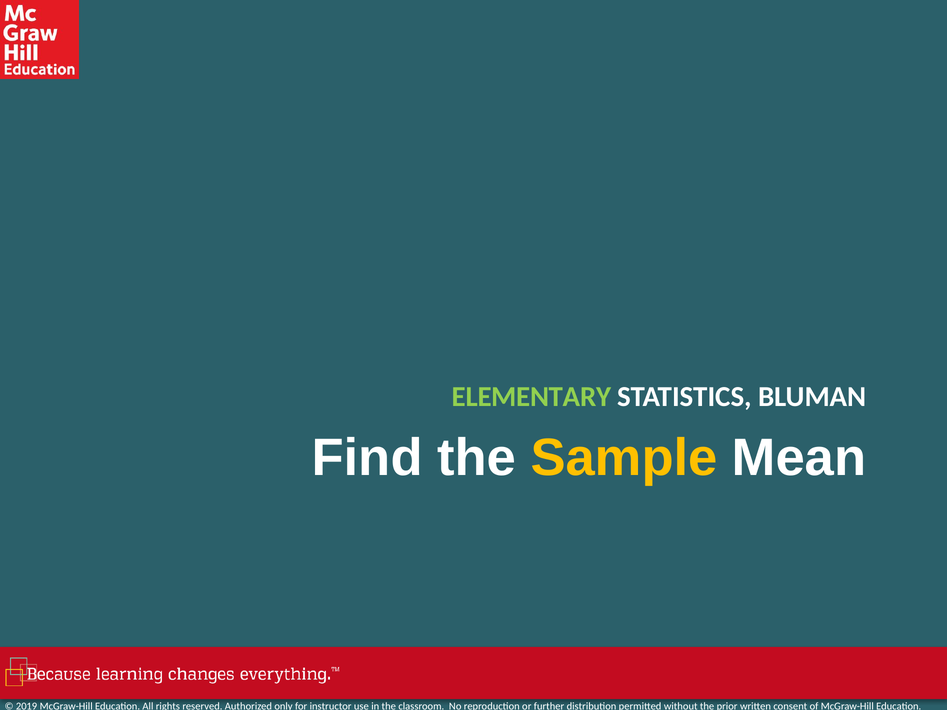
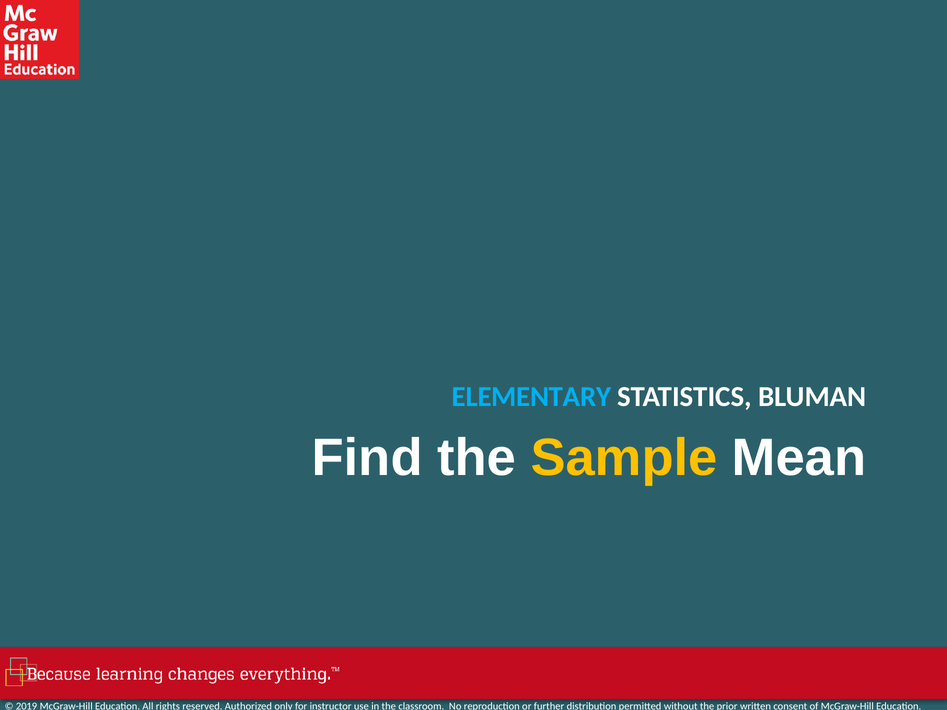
ELEMENTARY colour: light green -> light blue
